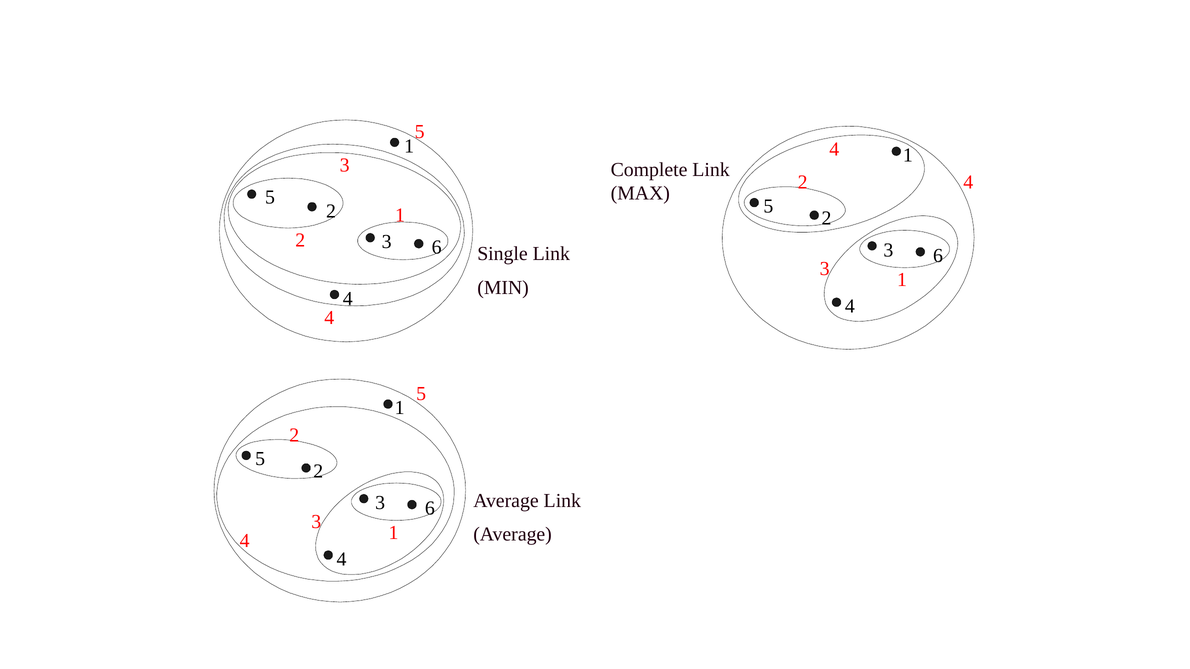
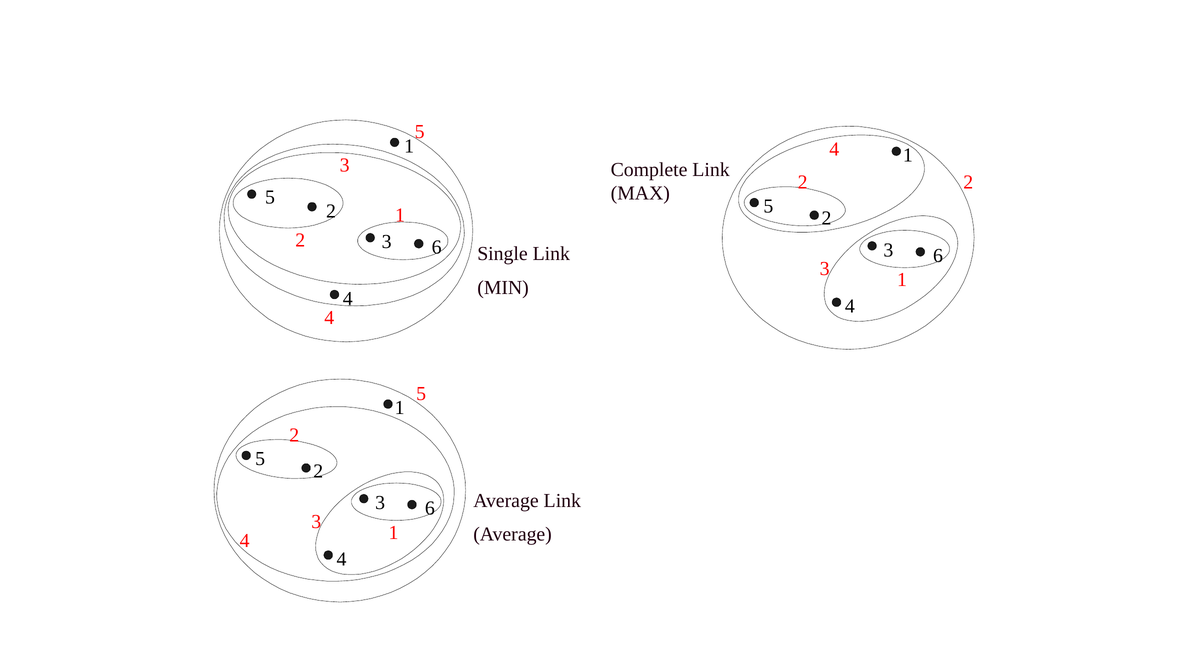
2 4: 4 -> 2
